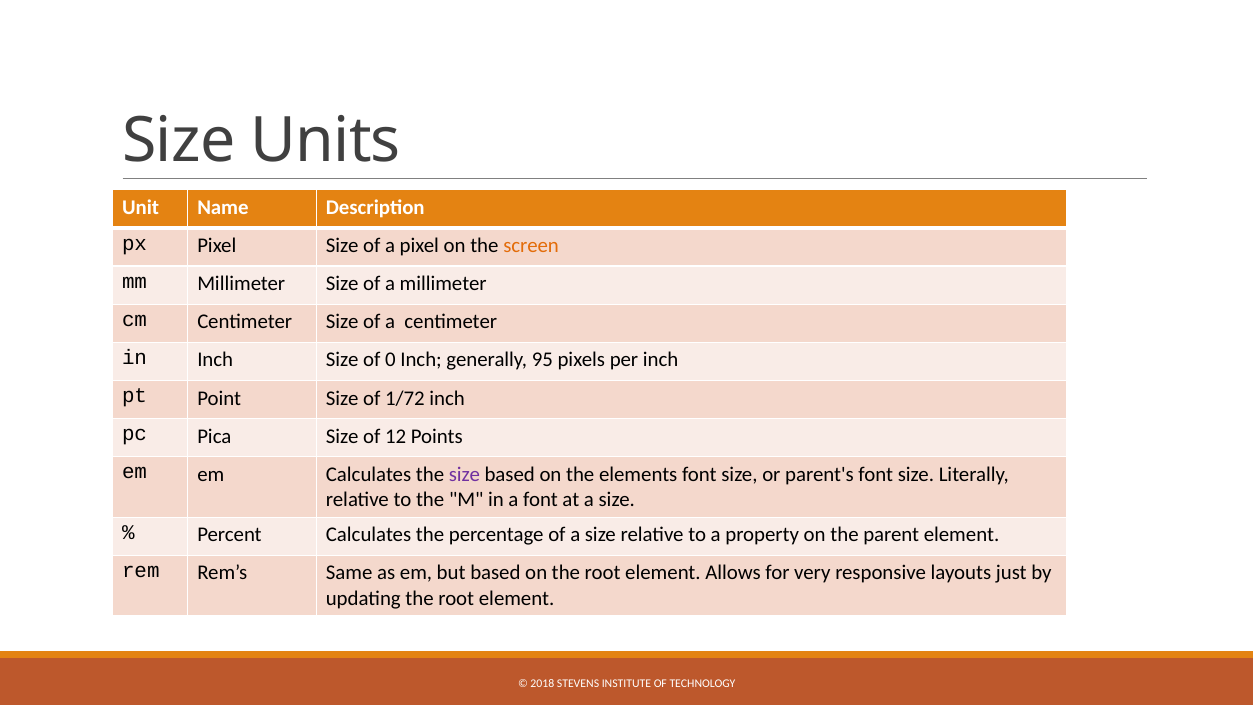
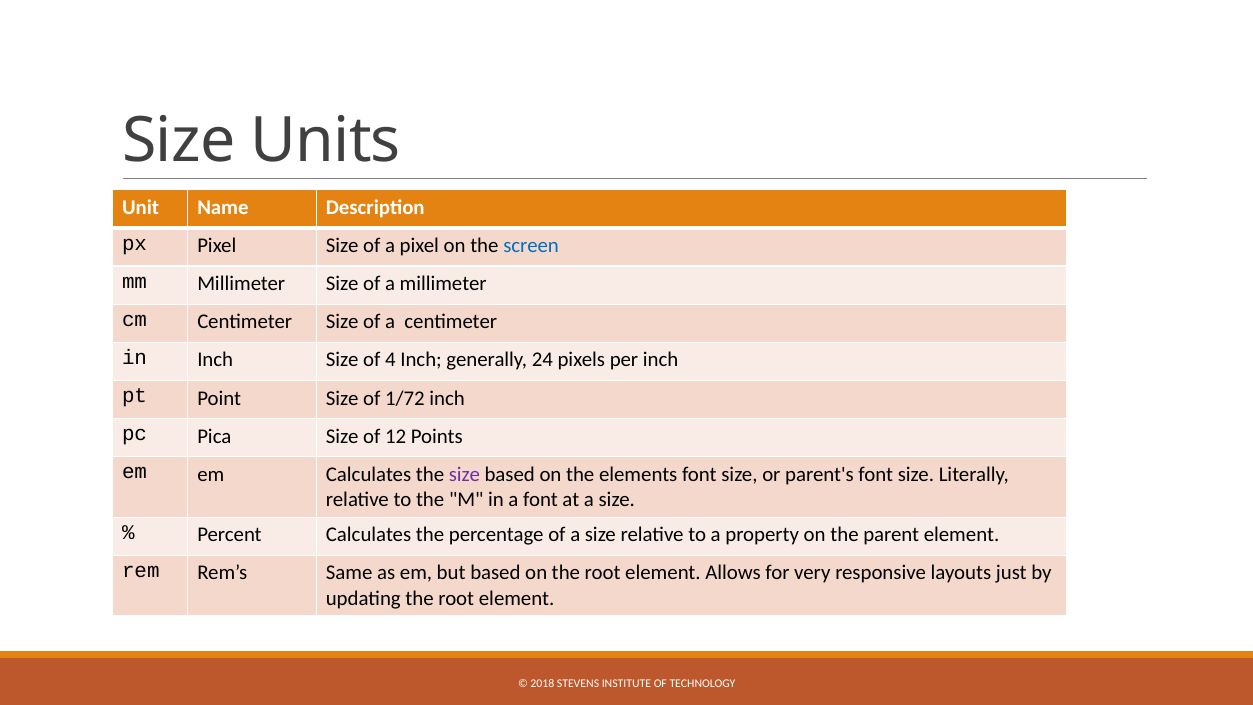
screen colour: orange -> blue
0: 0 -> 4
95: 95 -> 24
